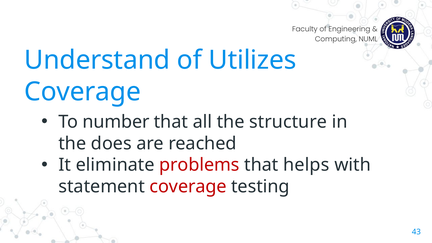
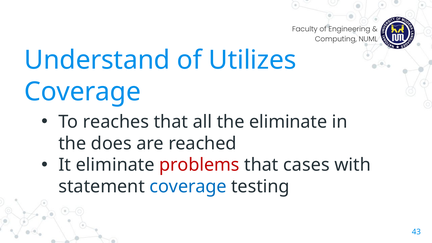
number: number -> reaches
the structure: structure -> eliminate
helps: helps -> cases
coverage at (188, 187) colour: red -> blue
